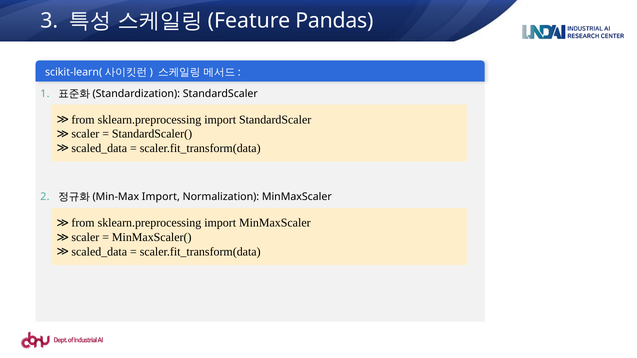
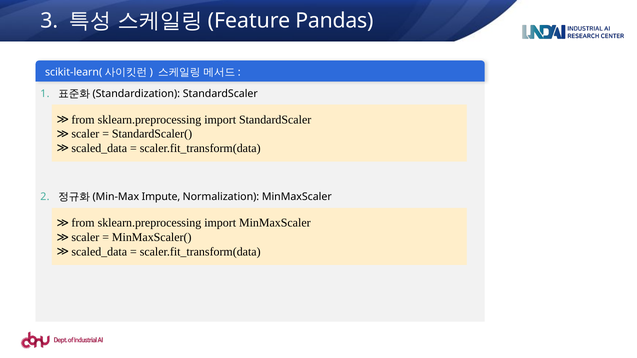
Import at (161, 197): Import -> Impute
